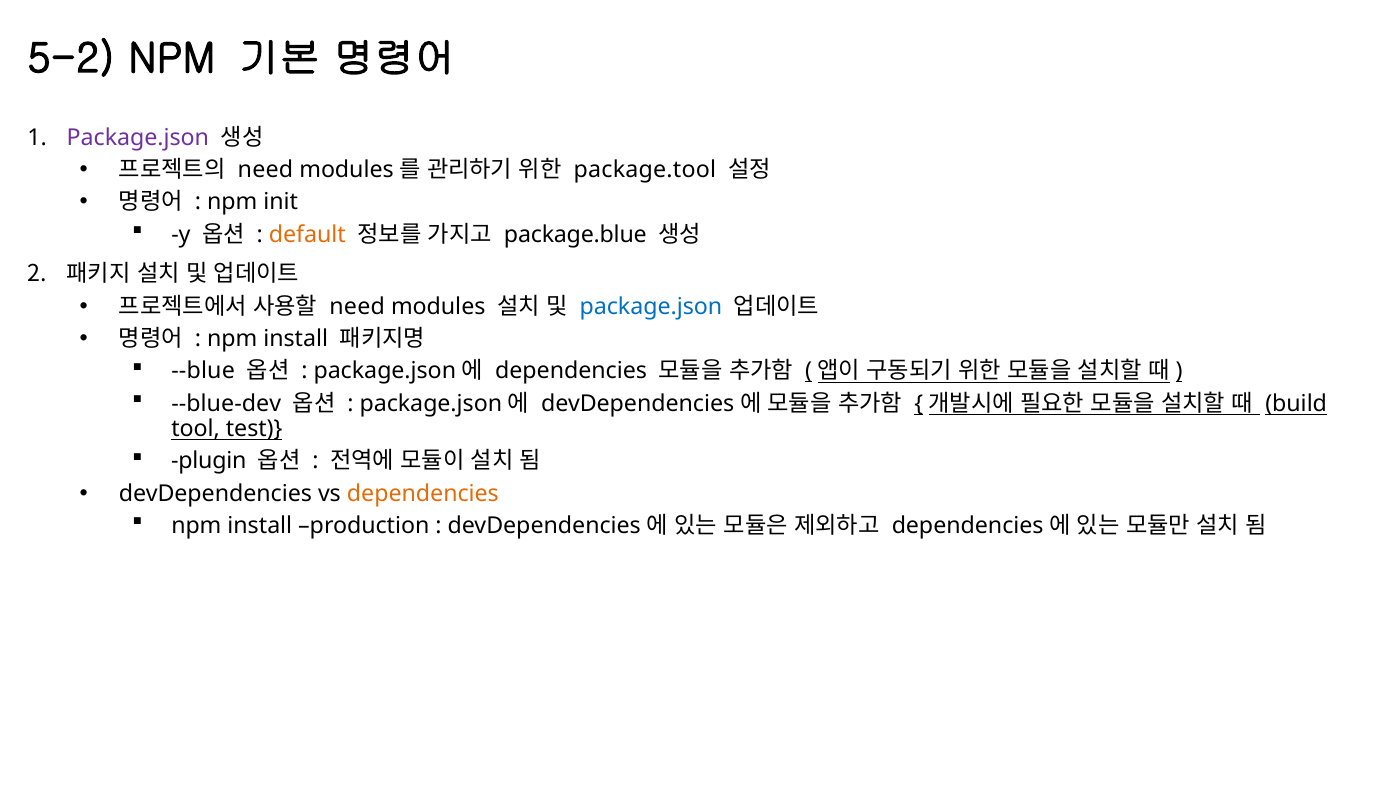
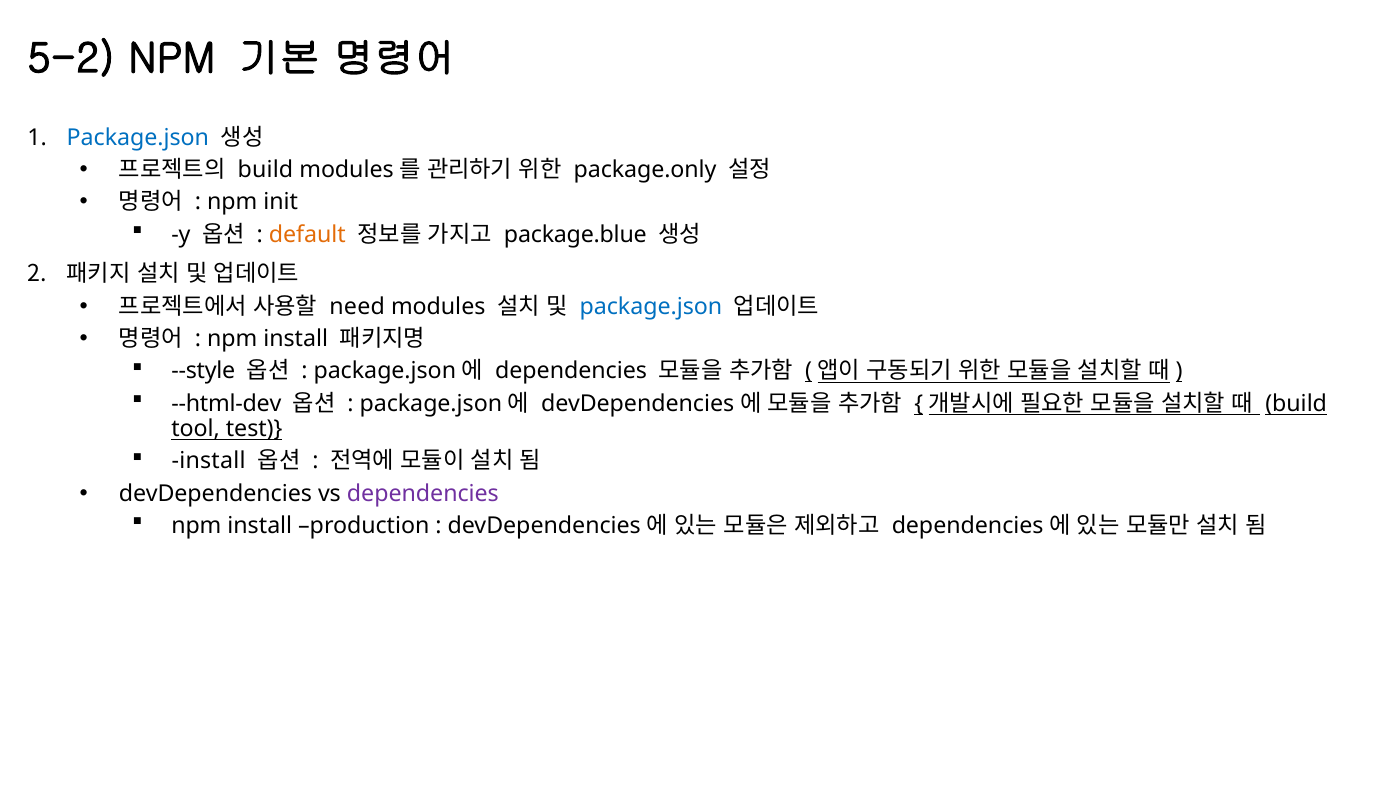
Package.json at (138, 137) colour: purple -> blue
need at (265, 170): need -> build
package.tool: package.tool -> package.only
--blue: --blue -> --style
--blue-dev: --blue-dev -> --html-dev
plugin at (209, 461): plugin -> install
dependencies at (423, 493) colour: orange -> purple
